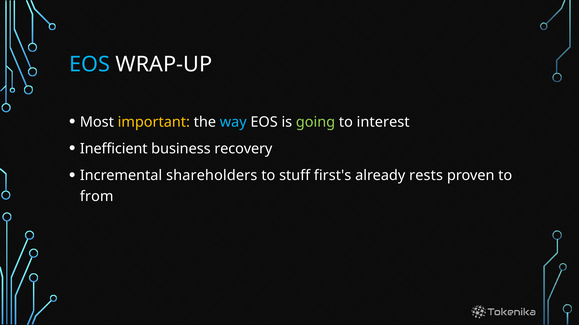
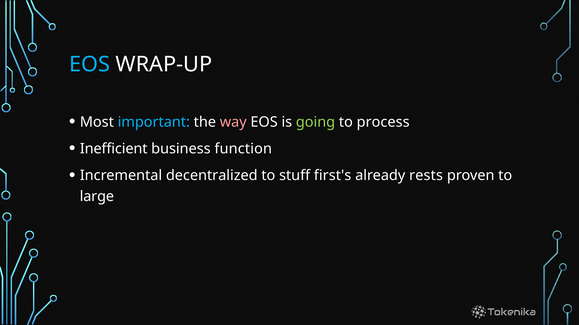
important colour: yellow -> light blue
way colour: light blue -> pink
interest: interest -> process
recovery: recovery -> function
shareholders: shareholders -> decentralized
from: from -> large
